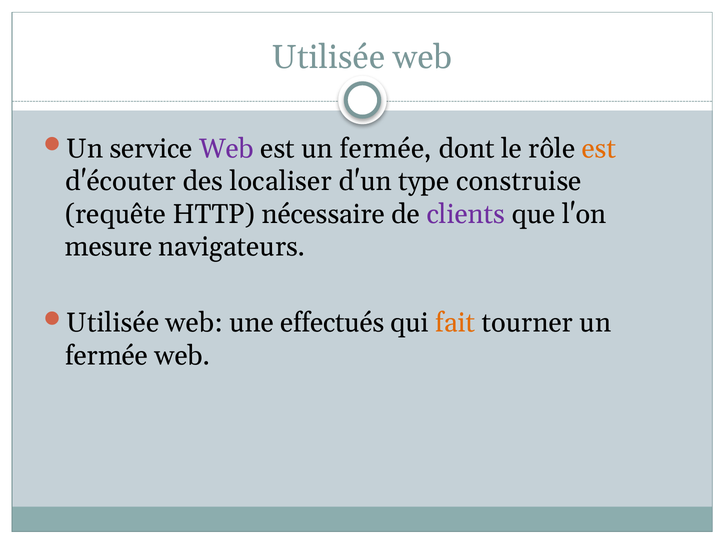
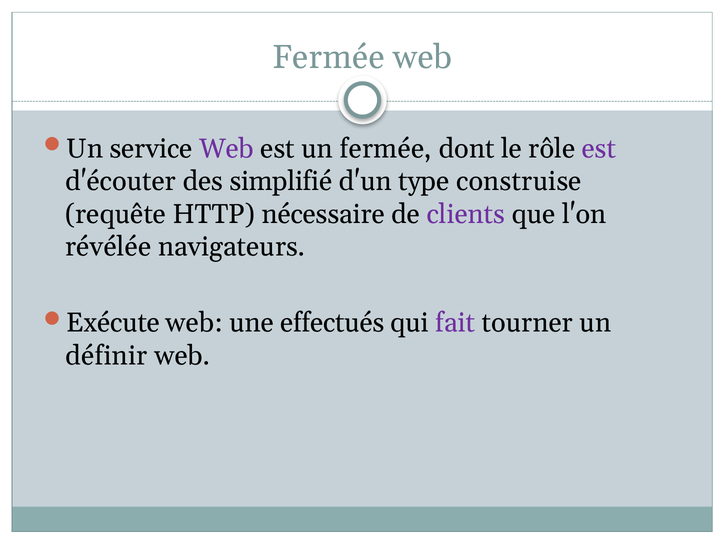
Utilisée at (328, 57): Utilisée -> Fermée
est at (599, 149) colour: orange -> purple
localiser: localiser -> simplifié
mesure: mesure -> révélée
Utilisée at (113, 323): Utilisée -> Exécute
fait colour: orange -> purple
fermée at (107, 355): fermée -> définir
